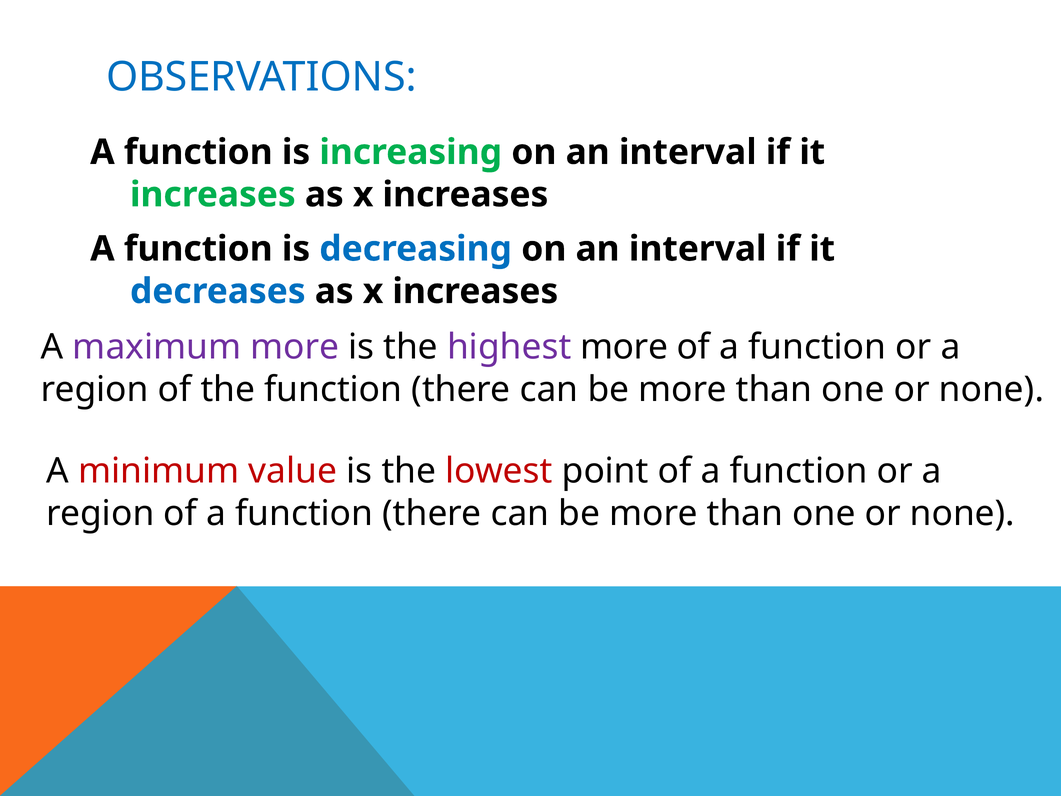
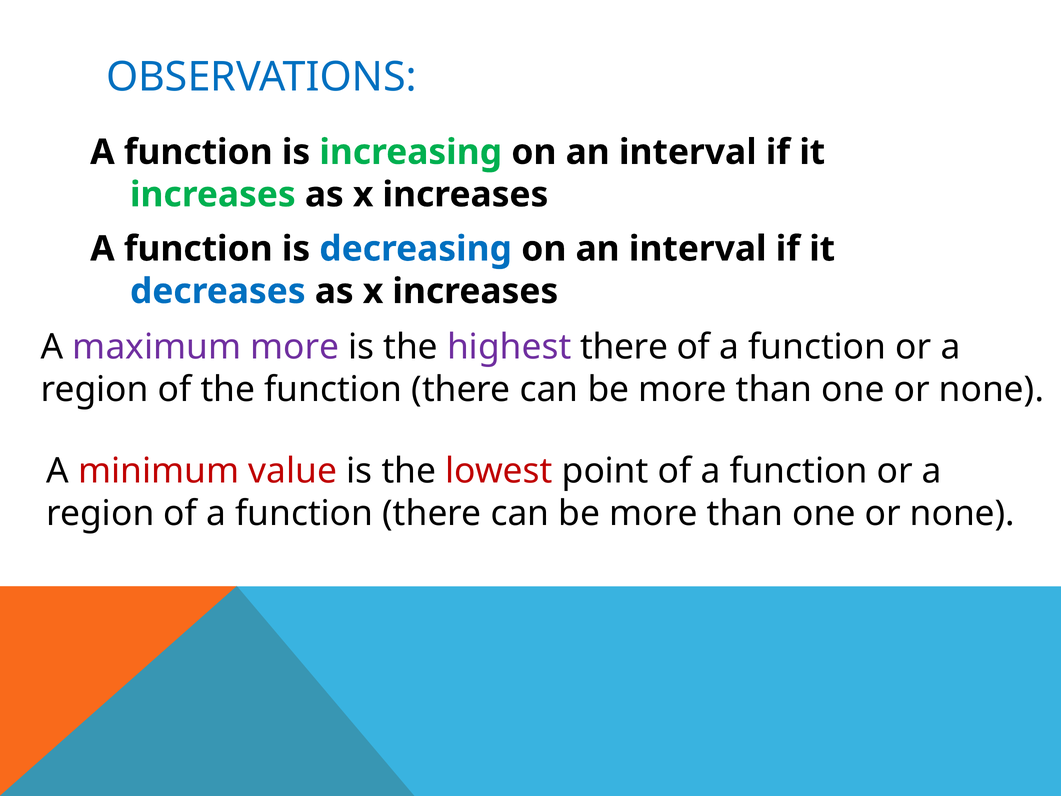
highest more: more -> there
